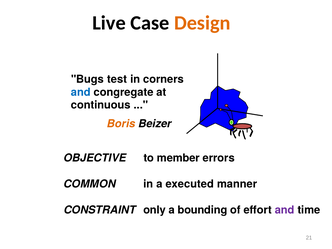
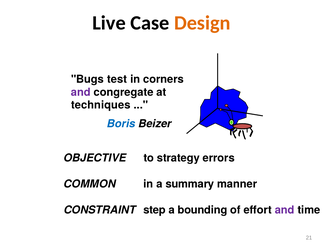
and at (81, 92) colour: blue -> purple
continuous: continuous -> techniques
Boris colour: orange -> blue
member: member -> strategy
executed: executed -> summary
only: only -> step
